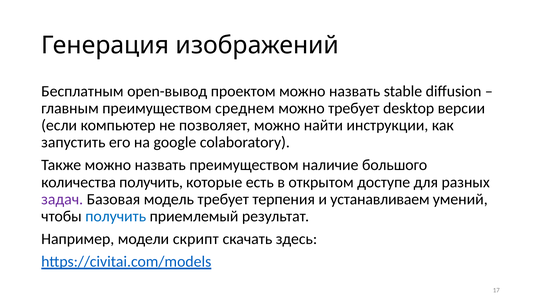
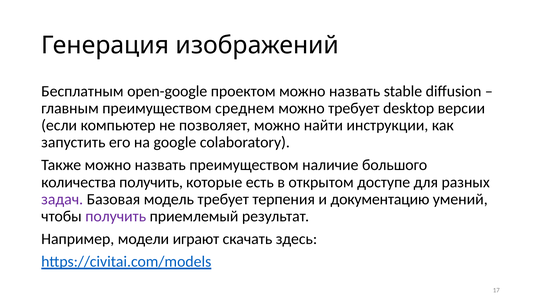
open-вывод: open-вывод -> open-google
устанавливаем: устанавливаем -> документацию
получить at (116, 216) colour: blue -> purple
скрипт: скрипт -> играют
